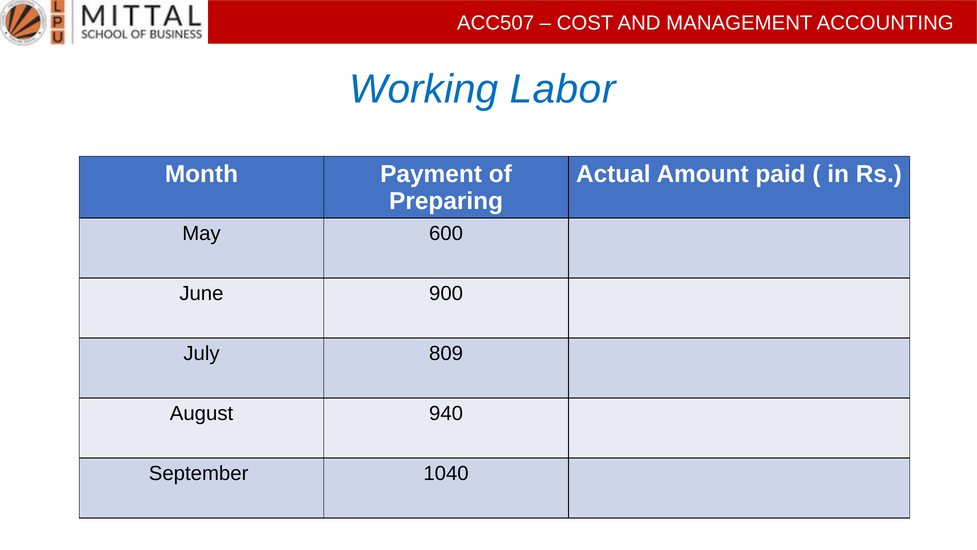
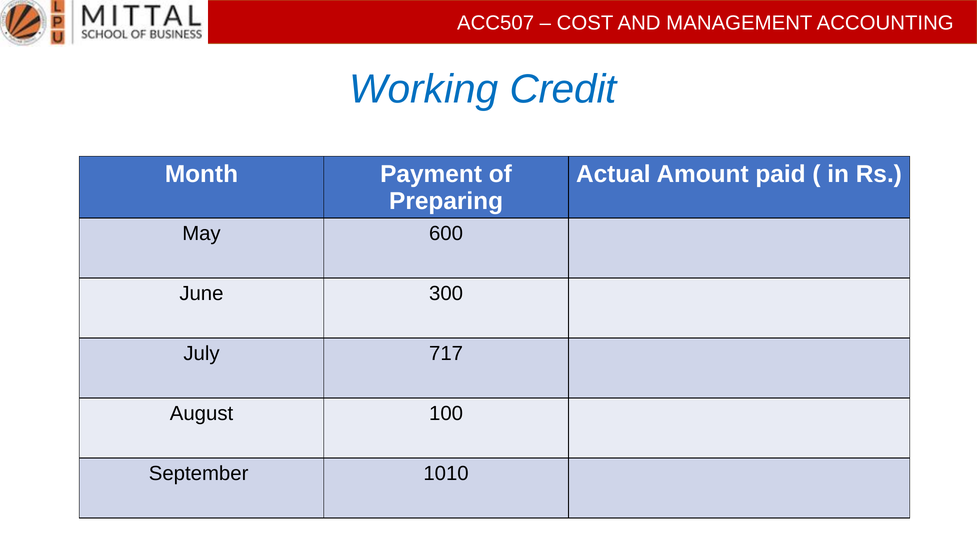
Labor: Labor -> Credit
900: 900 -> 300
809: 809 -> 717
940: 940 -> 100
1040: 1040 -> 1010
